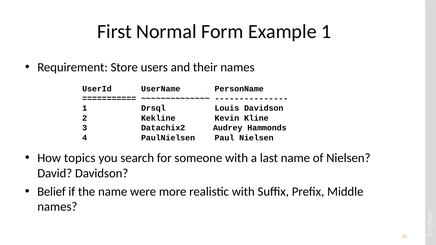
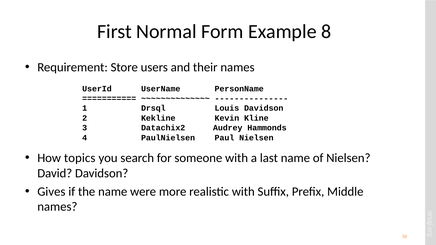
Example 1: 1 -> 8
Belief: Belief -> Gives
